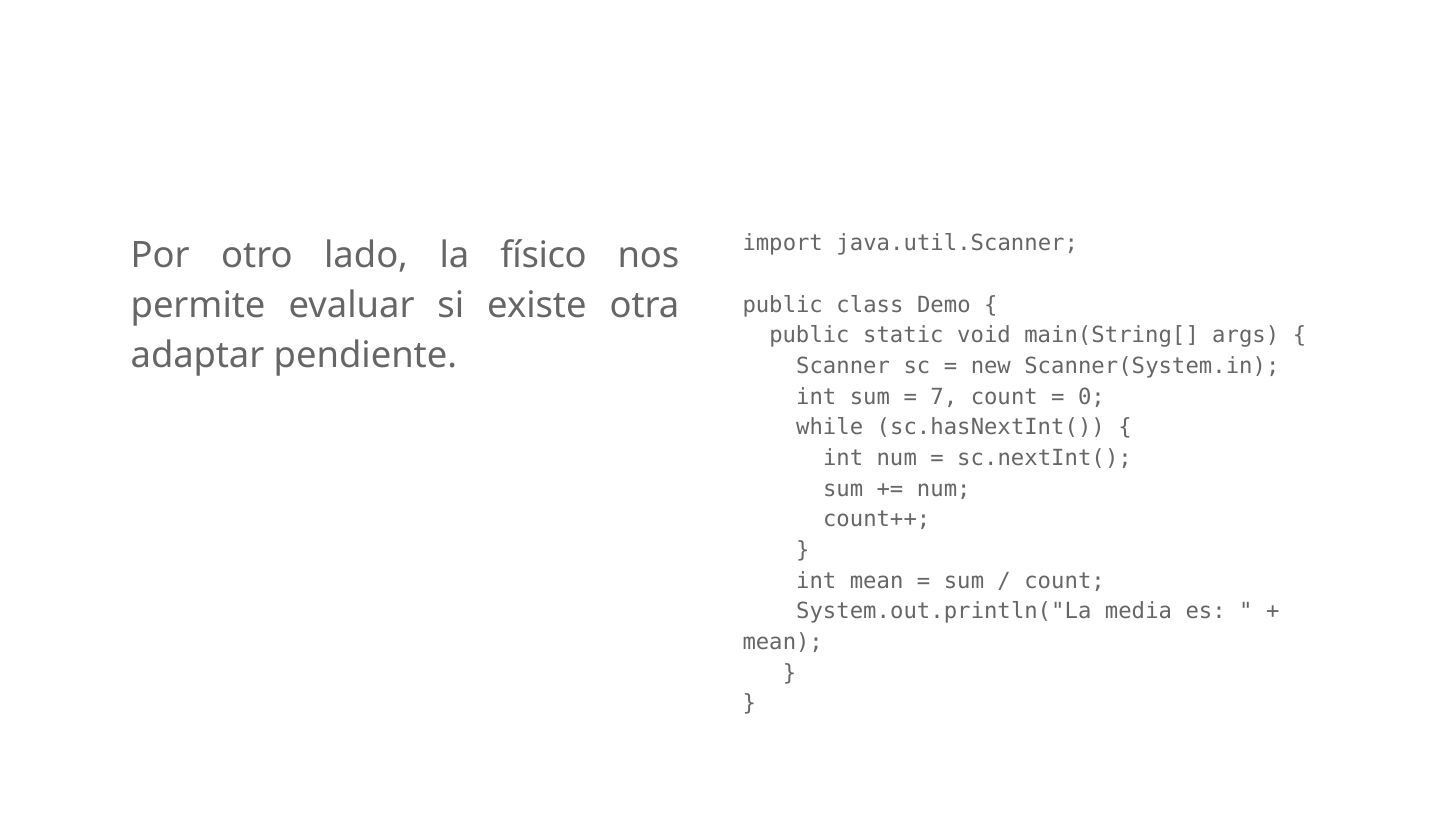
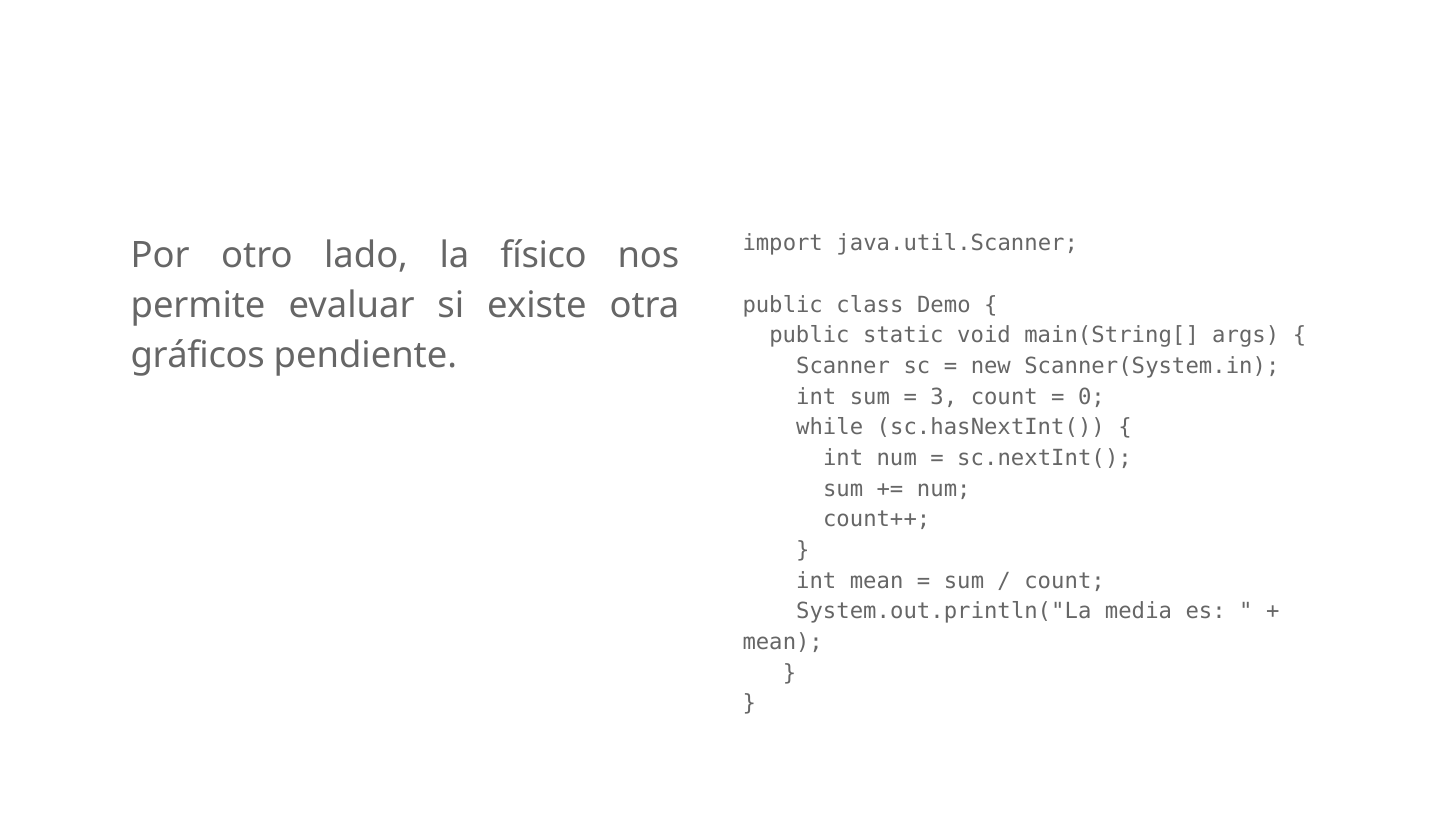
adaptar: adaptar -> gráficos
7: 7 -> 3
